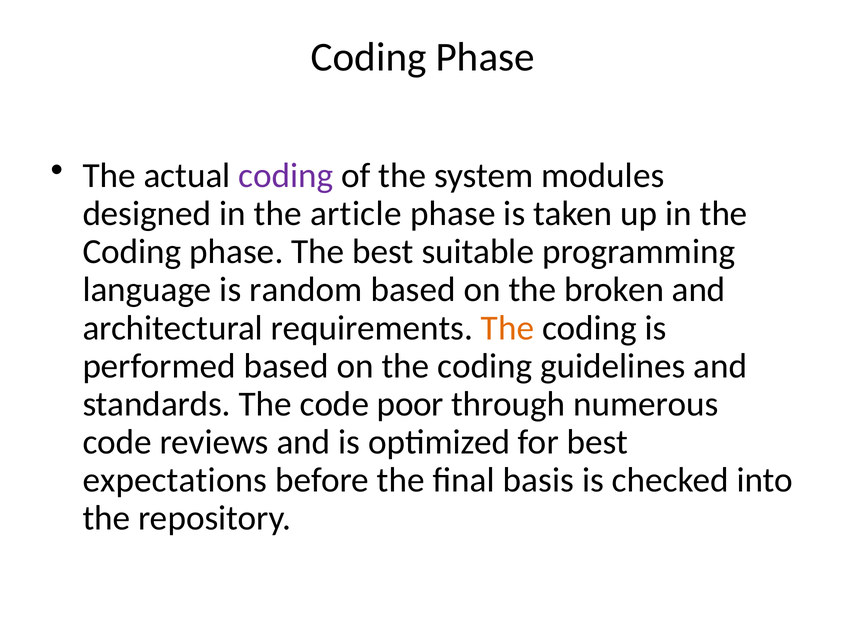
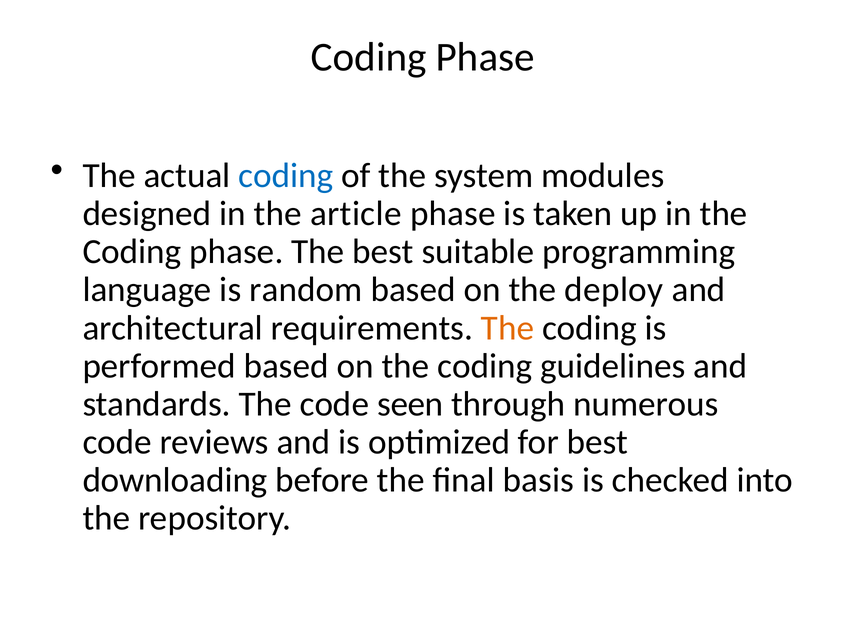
coding at (286, 176) colour: purple -> blue
broken: broken -> deploy
poor: poor -> seen
expectations: expectations -> downloading
